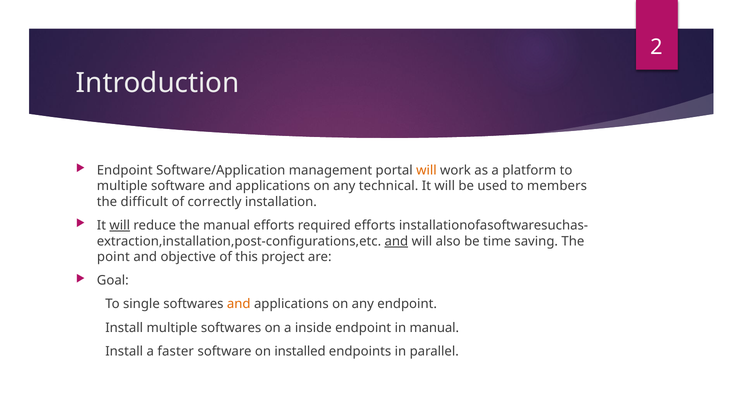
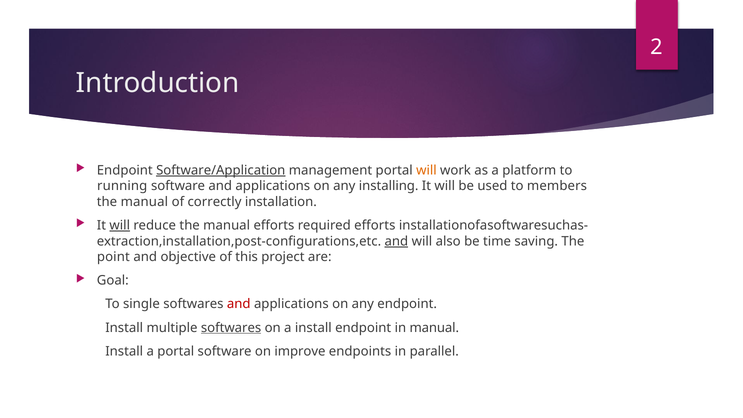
Software/Application underline: none -> present
multiple at (122, 186): multiple -> running
technical: technical -> installing
difficult at (144, 202): difficult -> manual
and at (239, 304) colour: orange -> red
softwares at (231, 328) underline: none -> present
a inside: inside -> install
a faster: faster -> portal
installed: installed -> improve
